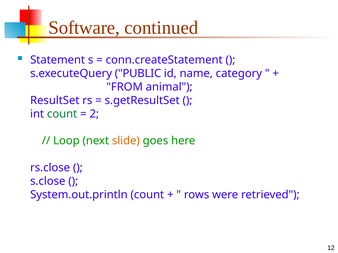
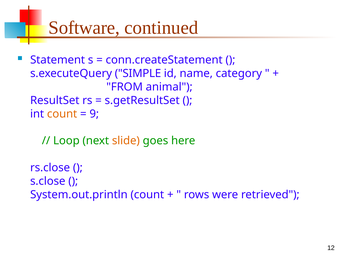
PUBLIC: PUBLIC -> SIMPLE
count at (62, 114) colour: green -> orange
2: 2 -> 9
